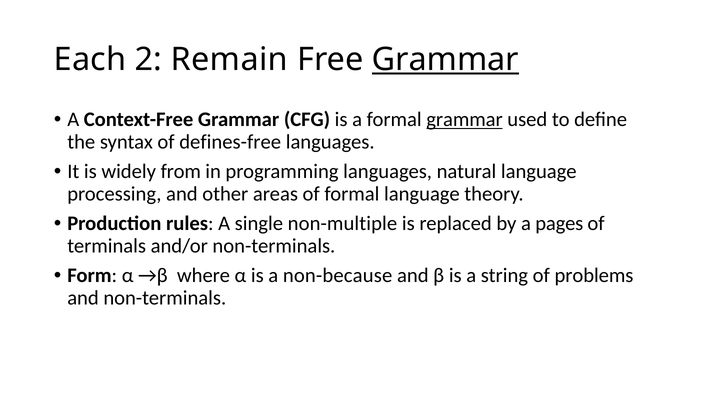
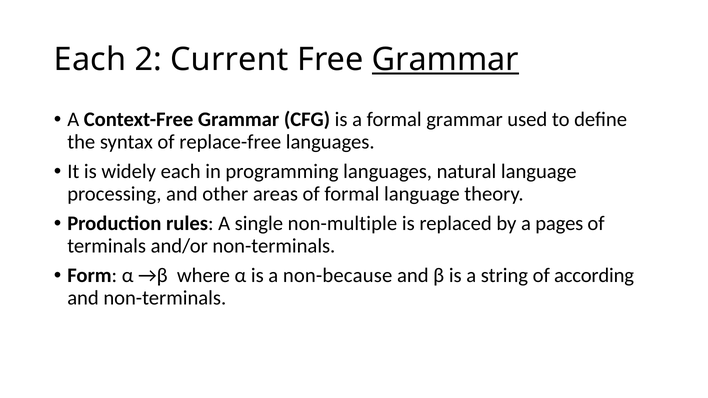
Remain: Remain -> Current
grammar at (465, 120) underline: present -> none
defines-free: defines-free -> replace-free
widely from: from -> each
problems: problems -> according
